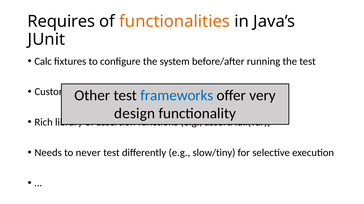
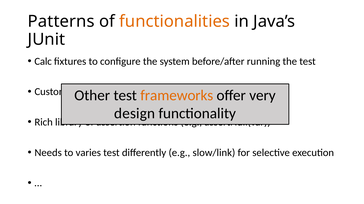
Requires: Requires -> Patterns
frameworks colour: blue -> orange
never: never -> varies
slow/tiny: slow/tiny -> slow/link
